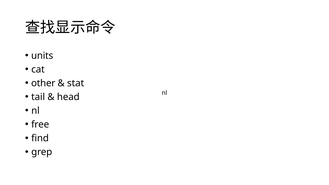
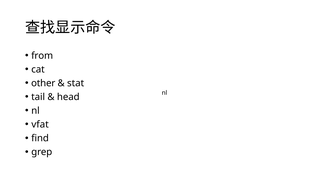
units: units -> from
free: free -> vfat
